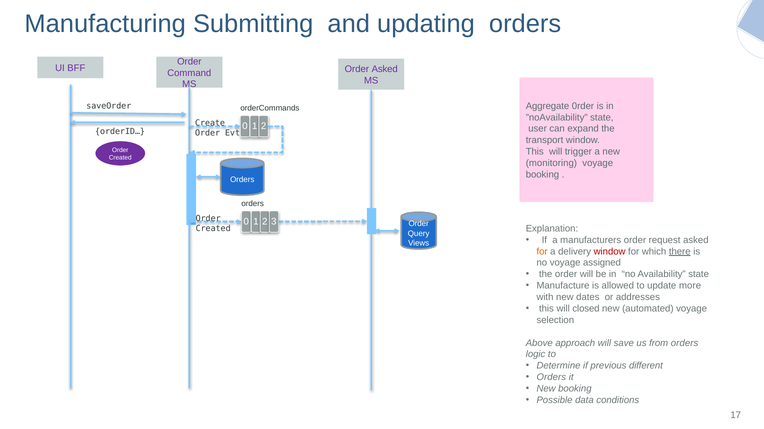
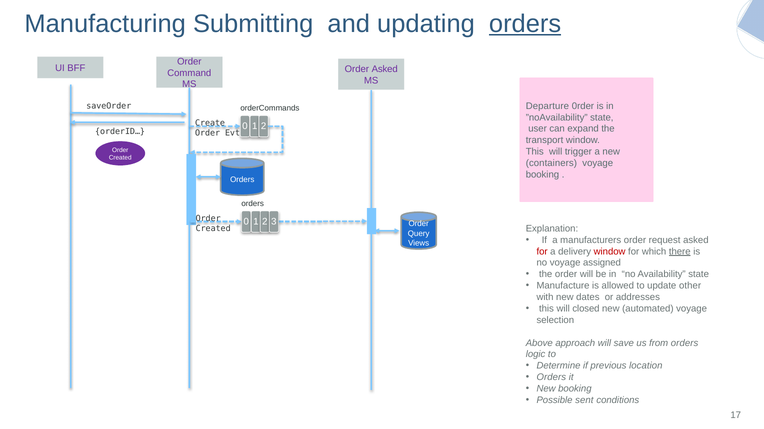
orders at (525, 24) underline: none -> present
Aggregate: Aggregate -> Departure
monitoring: monitoring -> containers
for at (542, 252) colour: orange -> red
more: more -> other
different: different -> location
data: data -> sent
